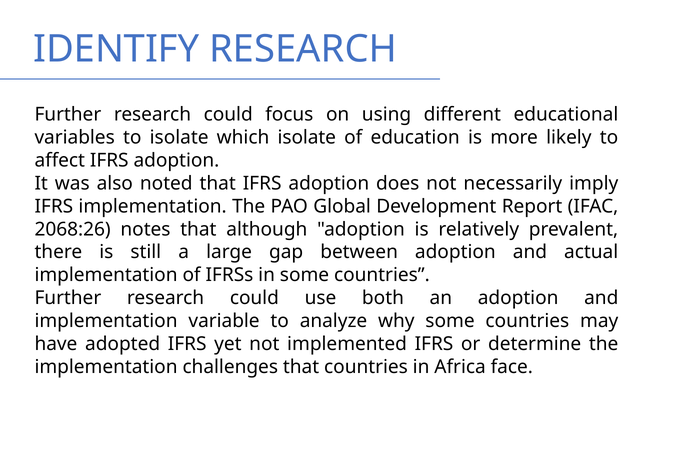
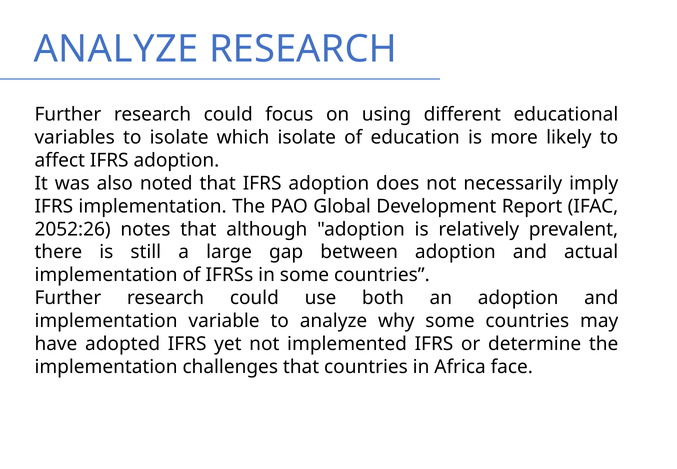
IDENTIFY at (116, 49): IDENTIFY -> ANALYZE
2068:26: 2068:26 -> 2052:26
